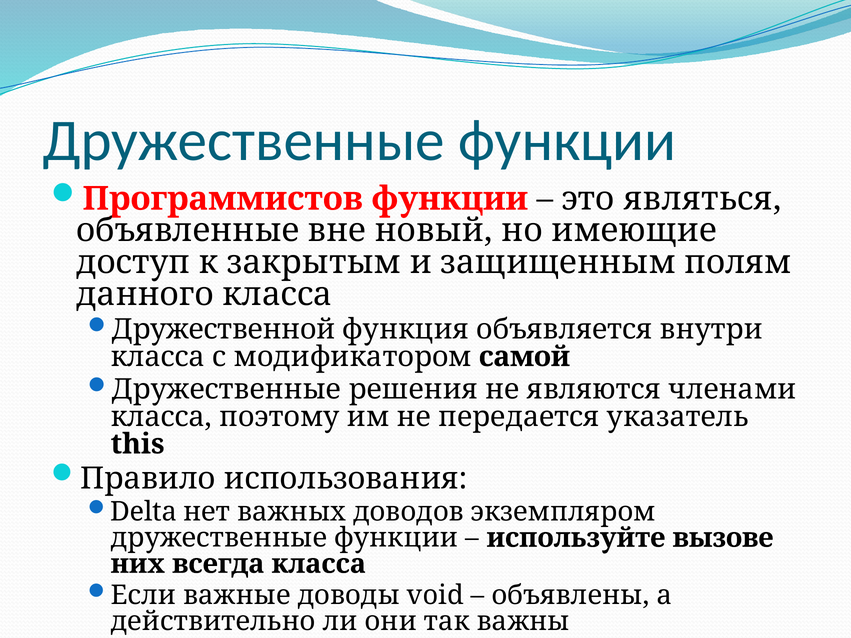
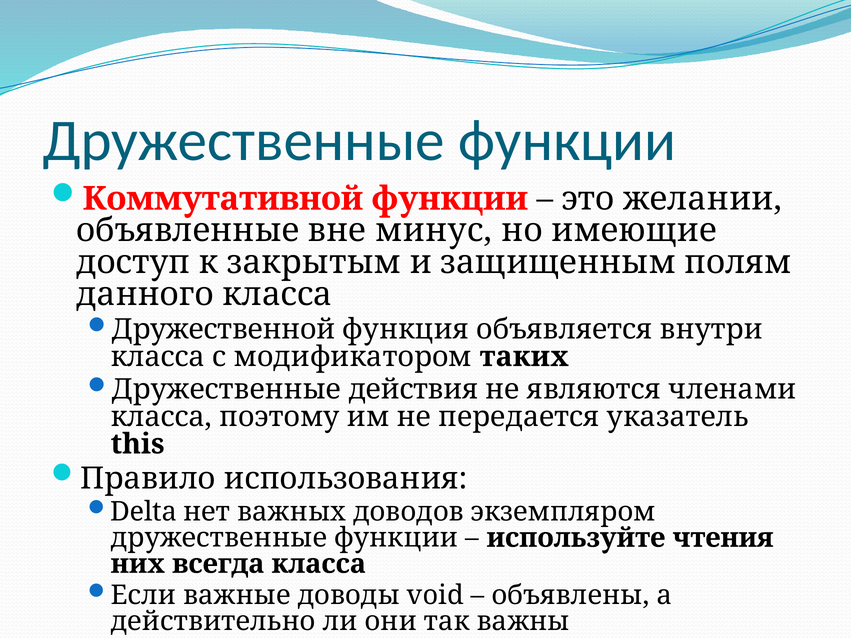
Программистов: Программистов -> Коммутативной
являться: являться -> желании
новый: новый -> минус
самой: самой -> таких
решения: решения -> действия
вызове: вызове -> чтения
